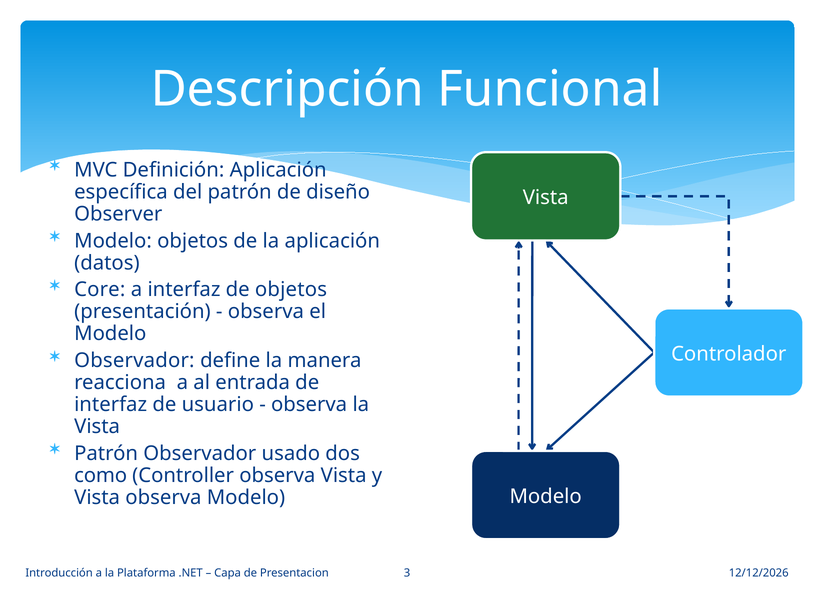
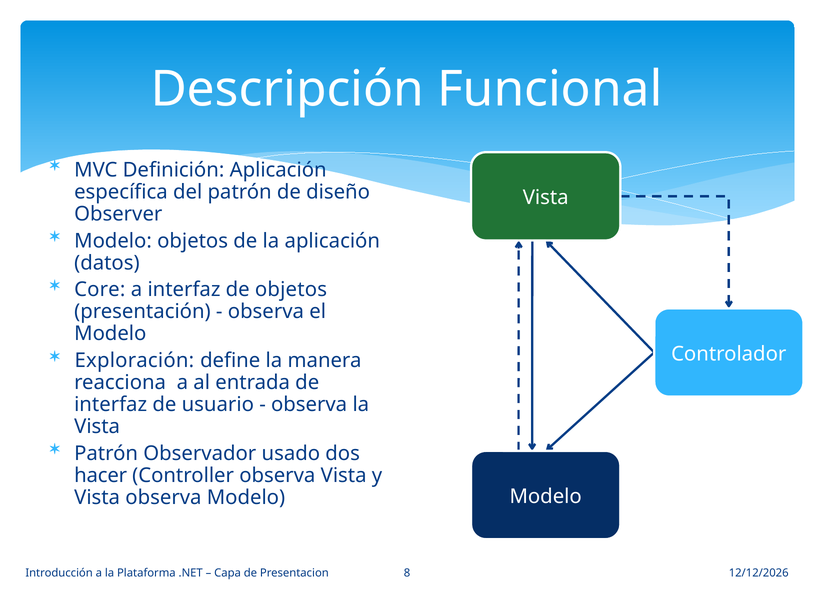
Observador at (134, 360): Observador -> Exploración
como: como -> hacer
3: 3 -> 8
